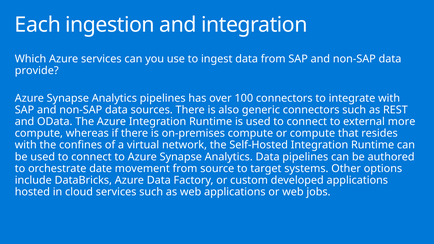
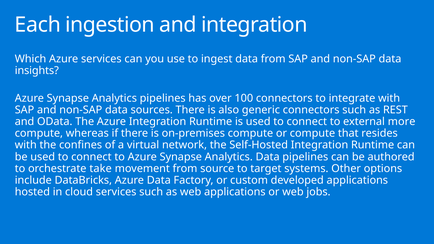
provide: provide -> insights
date: date -> take
